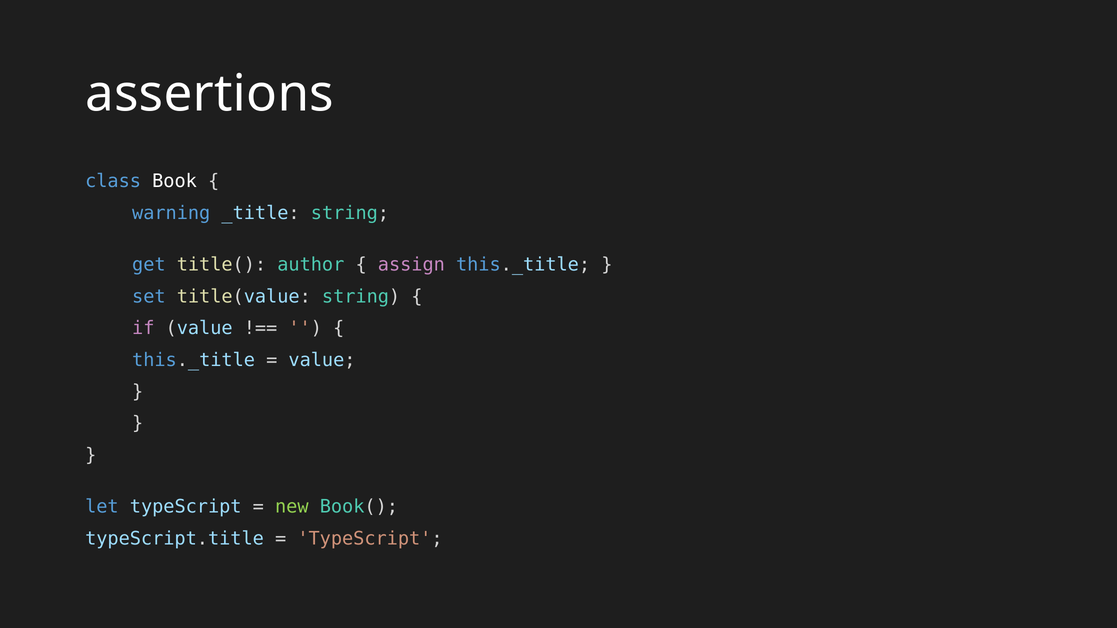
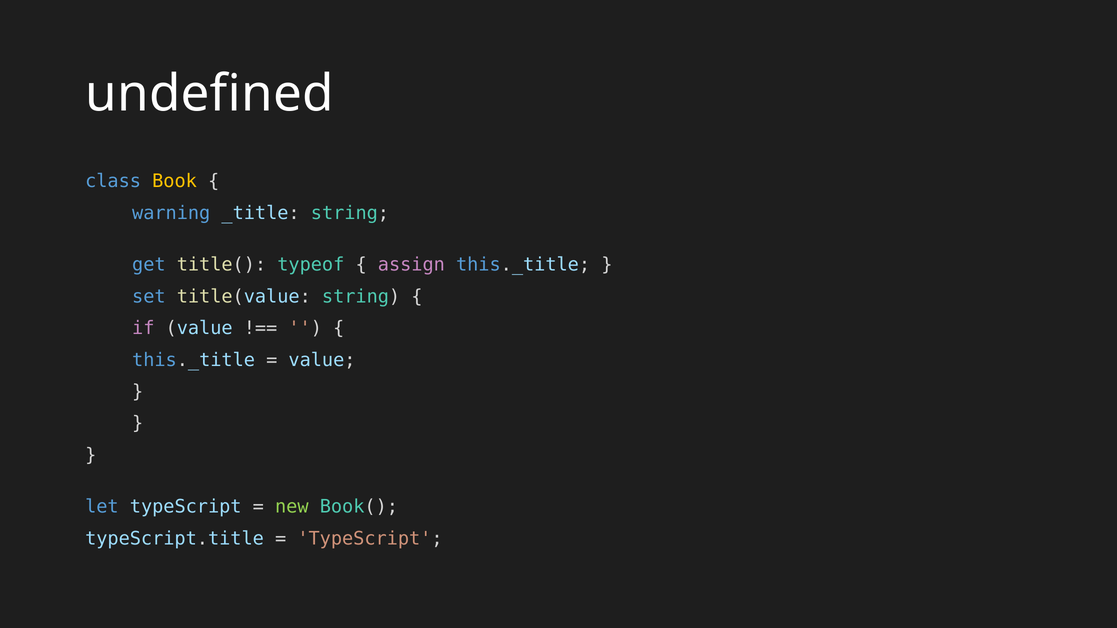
assertions: assertions -> undefined
Book colour: white -> yellow
author: author -> typeof
